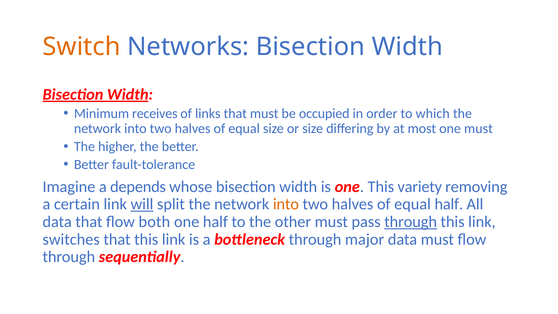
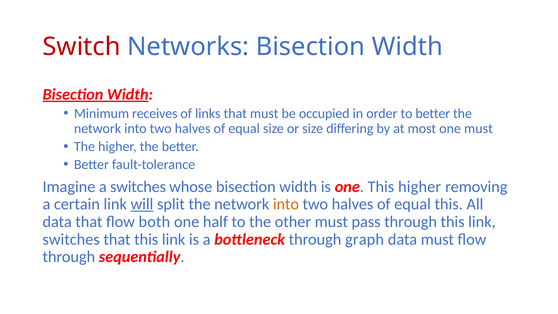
Switch colour: orange -> red
to which: which -> better
a depends: depends -> switches
This variety: variety -> higher
equal half: half -> this
through at (411, 222) underline: present -> none
major: major -> graph
